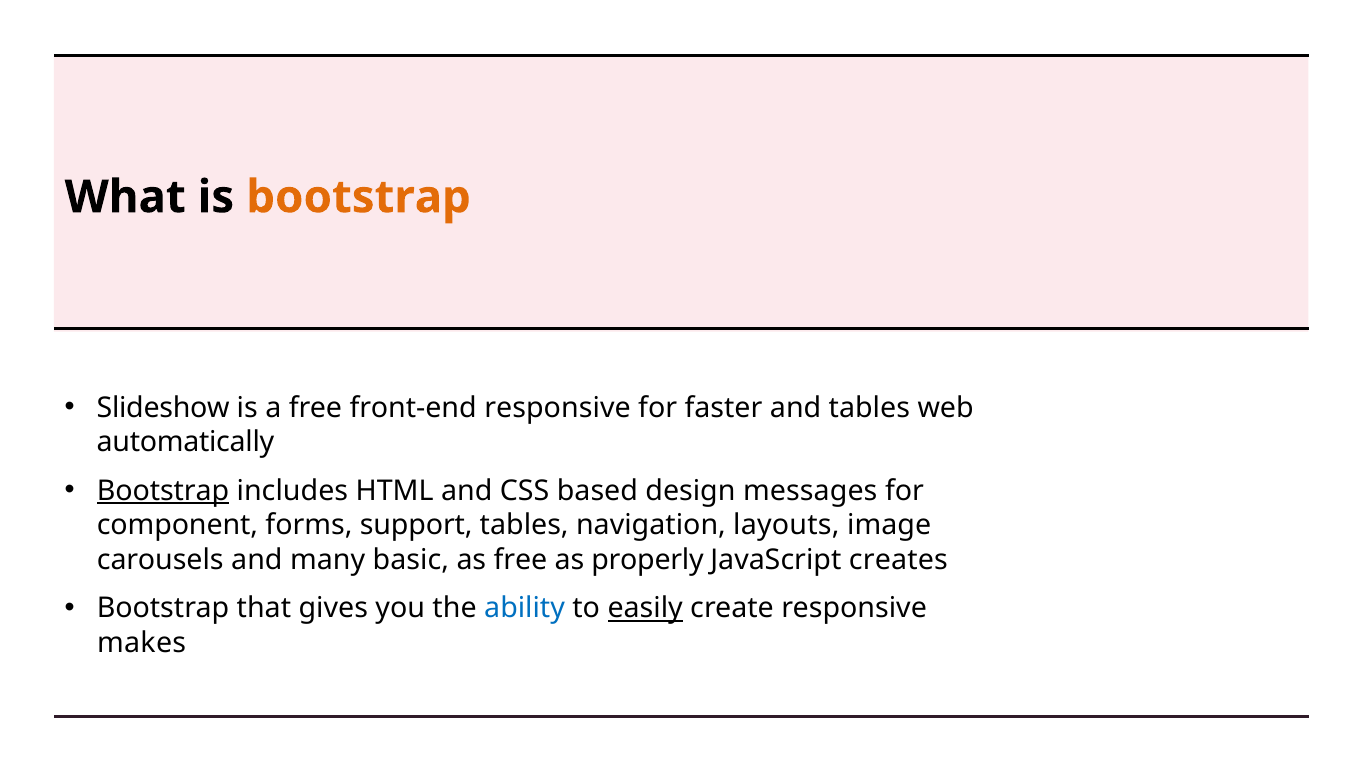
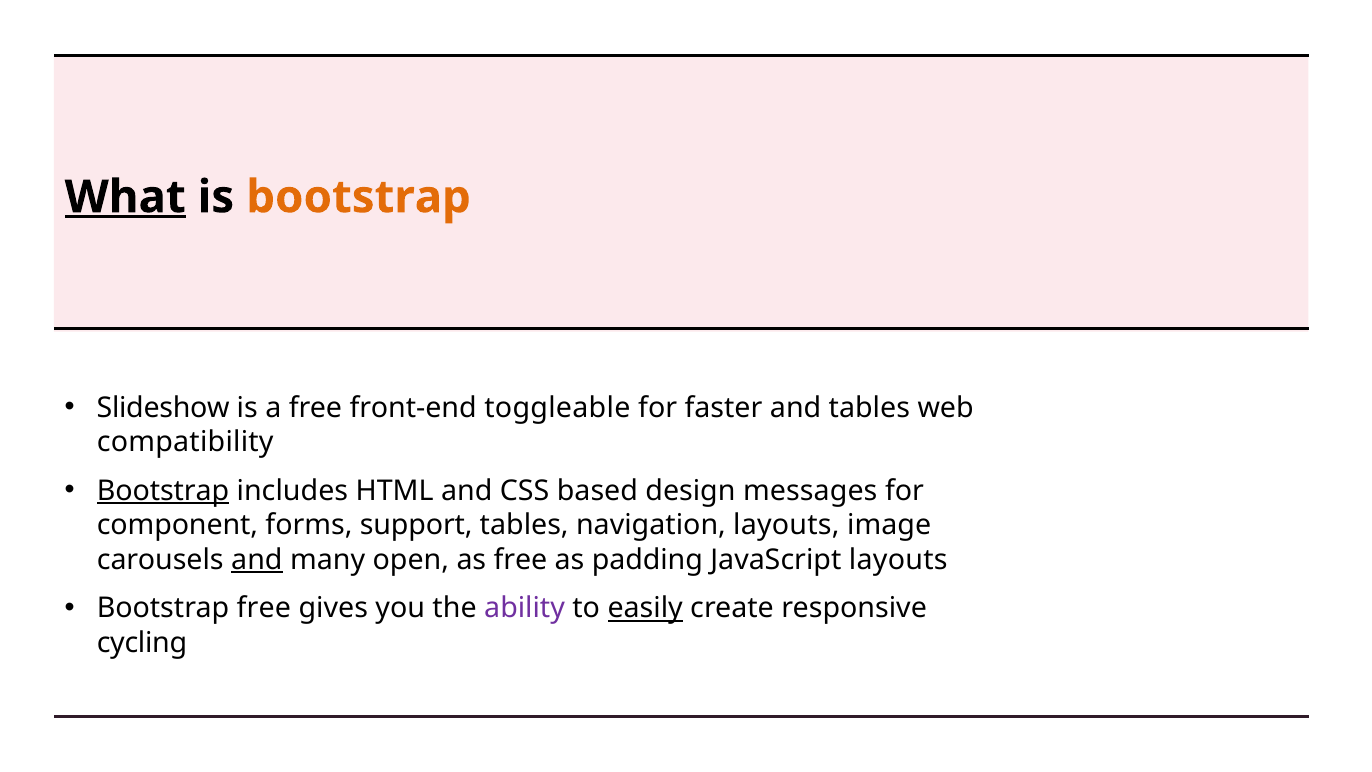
What underline: none -> present
front-end responsive: responsive -> toggleable
automatically: automatically -> compatibility
and at (257, 560) underline: none -> present
basic: basic -> open
properly: properly -> padding
JavaScript creates: creates -> layouts
Bootstrap that: that -> free
ability colour: blue -> purple
makes: makes -> cycling
